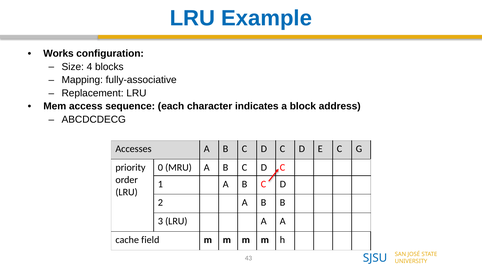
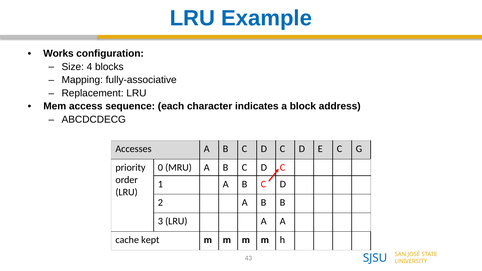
field: field -> kept
